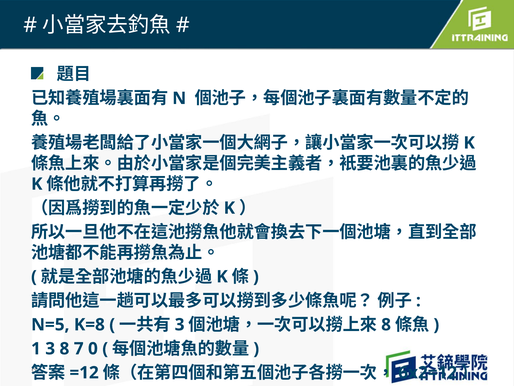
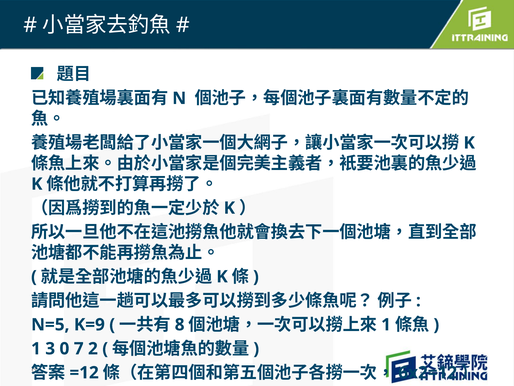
K=8: K=8 -> K=9
3 at (180, 324): 3 -> 8
8 at (386, 324): 8 -> 1
3 8: 8 -> 0
0: 0 -> 2
